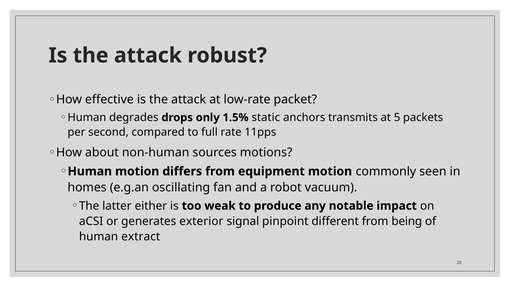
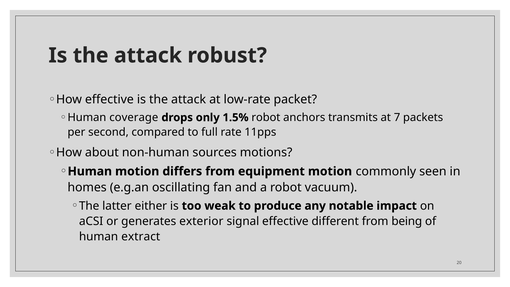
degrades: degrades -> coverage
1.5% static: static -> robot
5: 5 -> 7
signal pinpoint: pinpoint -> effective
